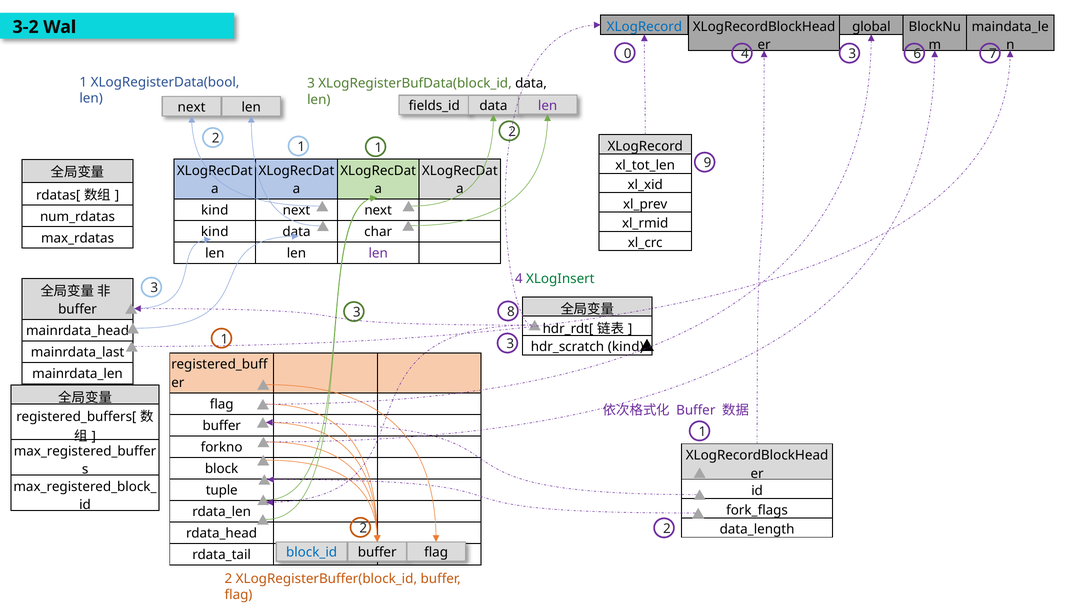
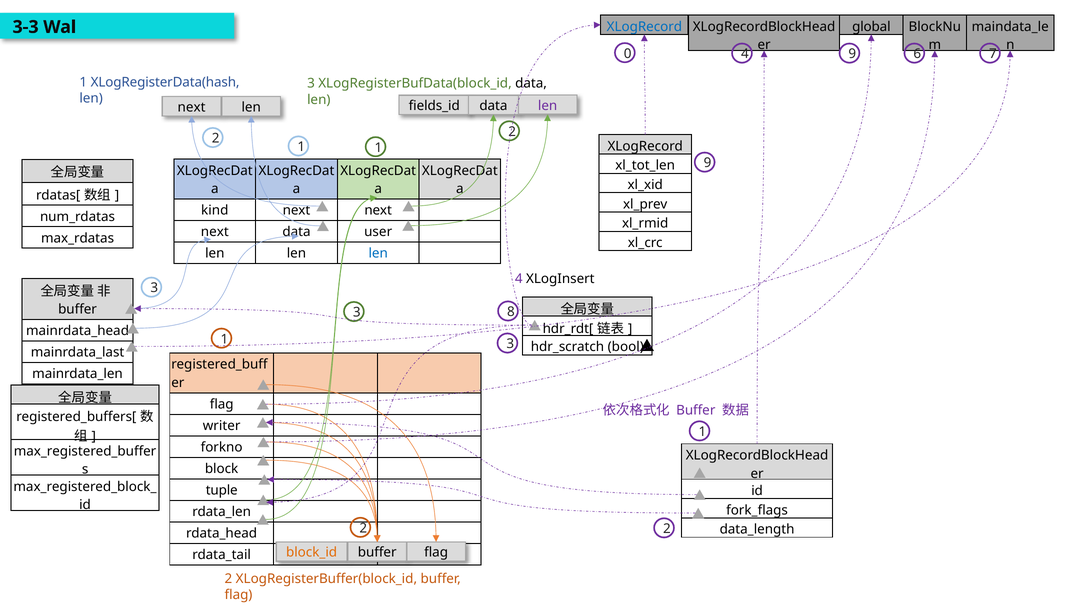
3-2: 3-2 -> 3-3
4 3: 3 -> 9
XLogRegisterData(bool: XLogRegisterData(bool -> XLogRegisterData(hash
kind at (215, 232): kind -> next
char: char -> user
len at (378, 254) colour: purple -> blue
XLogInsert colour: green -> black
kind at (626, 347): kind -> bool
buffer at (222, 426): buffer -> writer
block_id colour: blue -> orange
